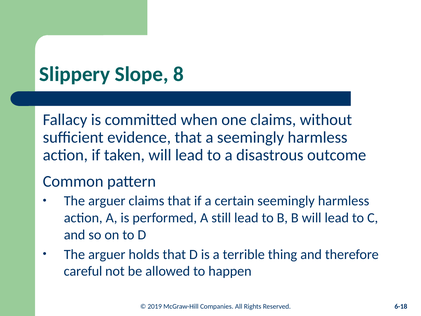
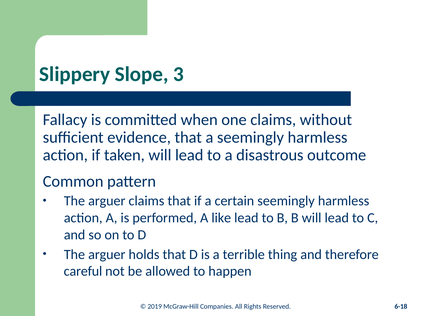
8: 8 -> 3
still: still -> like
